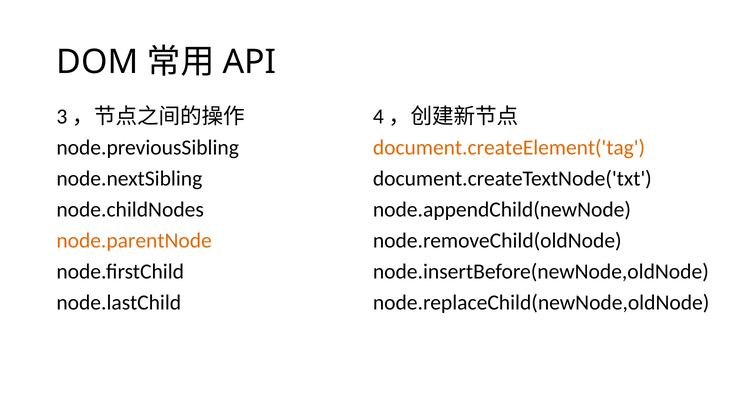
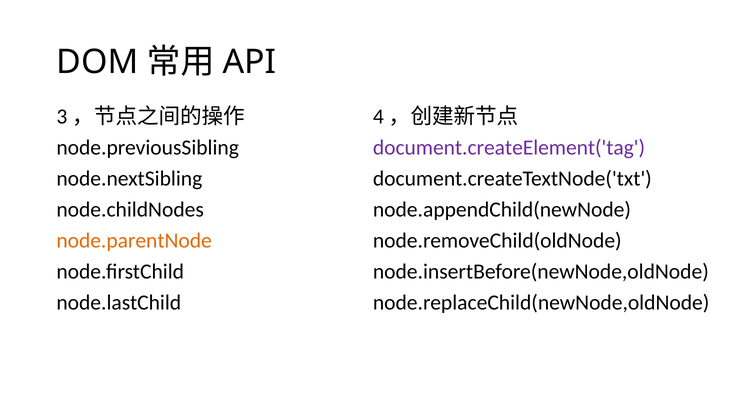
document.createElement('tag colour: orange -> purple
